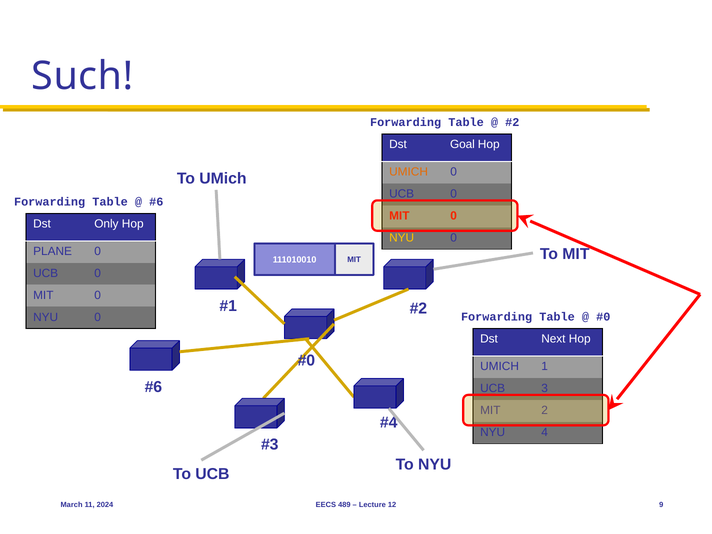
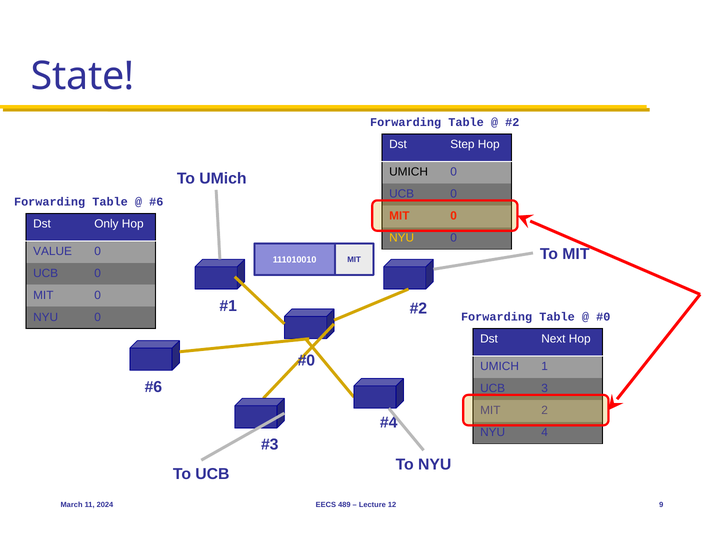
Such: Such -> State
Goal: Goal -> Step
UMICH at (409, 172) colour: orange -> black
PLANE: PLANE -> VALUE
